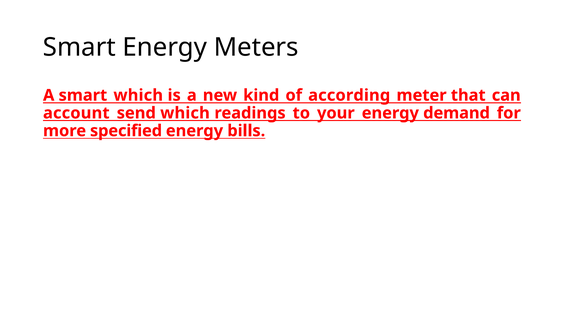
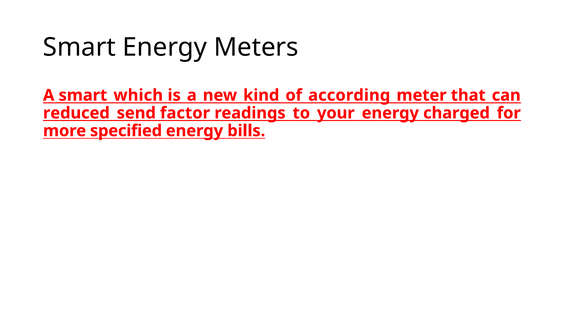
account: account -> reduced
send which: which -> factor
demand: demand -> charged
